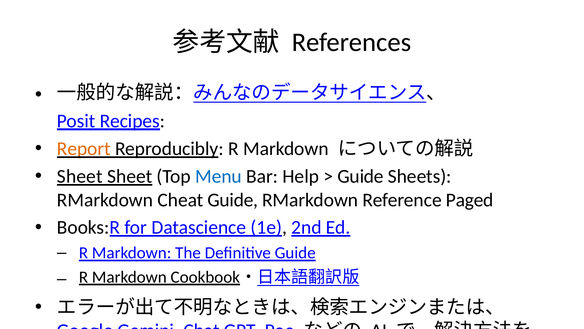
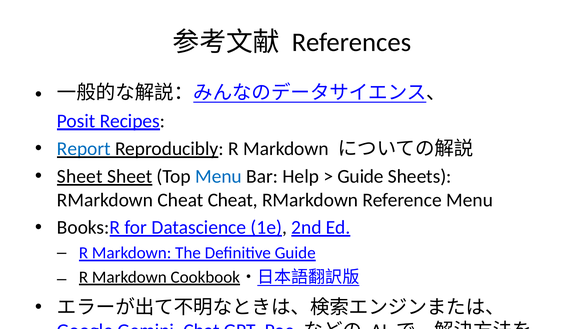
Report colour: orange -> blue
Cheat Guide: Guide -> Cheat
Reference Paged: Paged -> Menu
